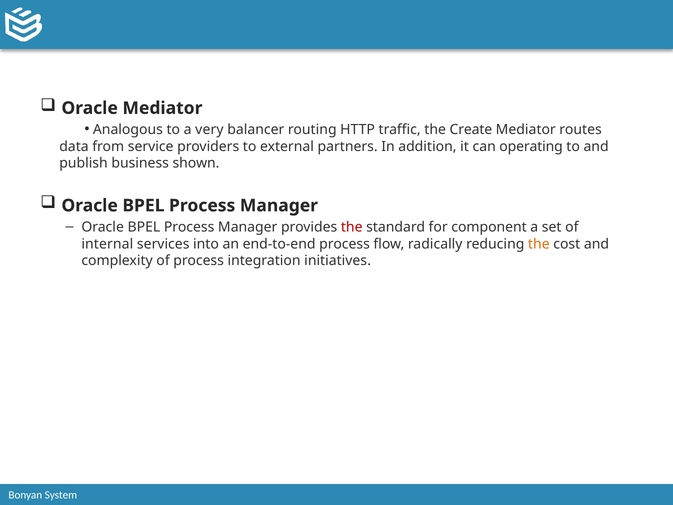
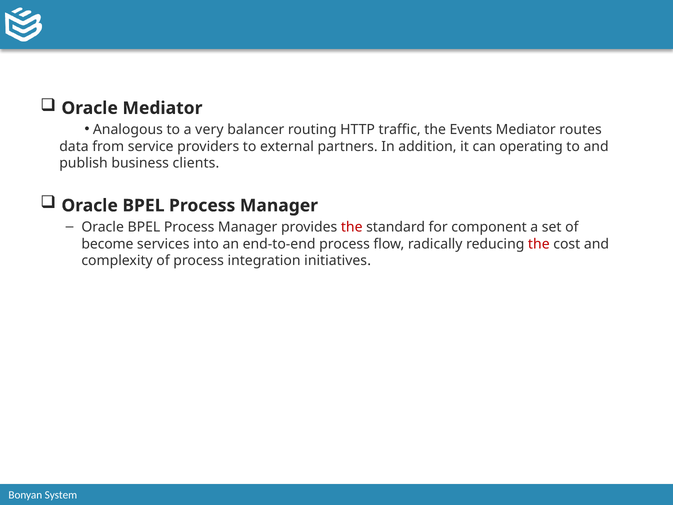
Create: Create -> Events
shown: shown -> clients
internal: internal -> become
the at (539, 244) colour: orange -> red
